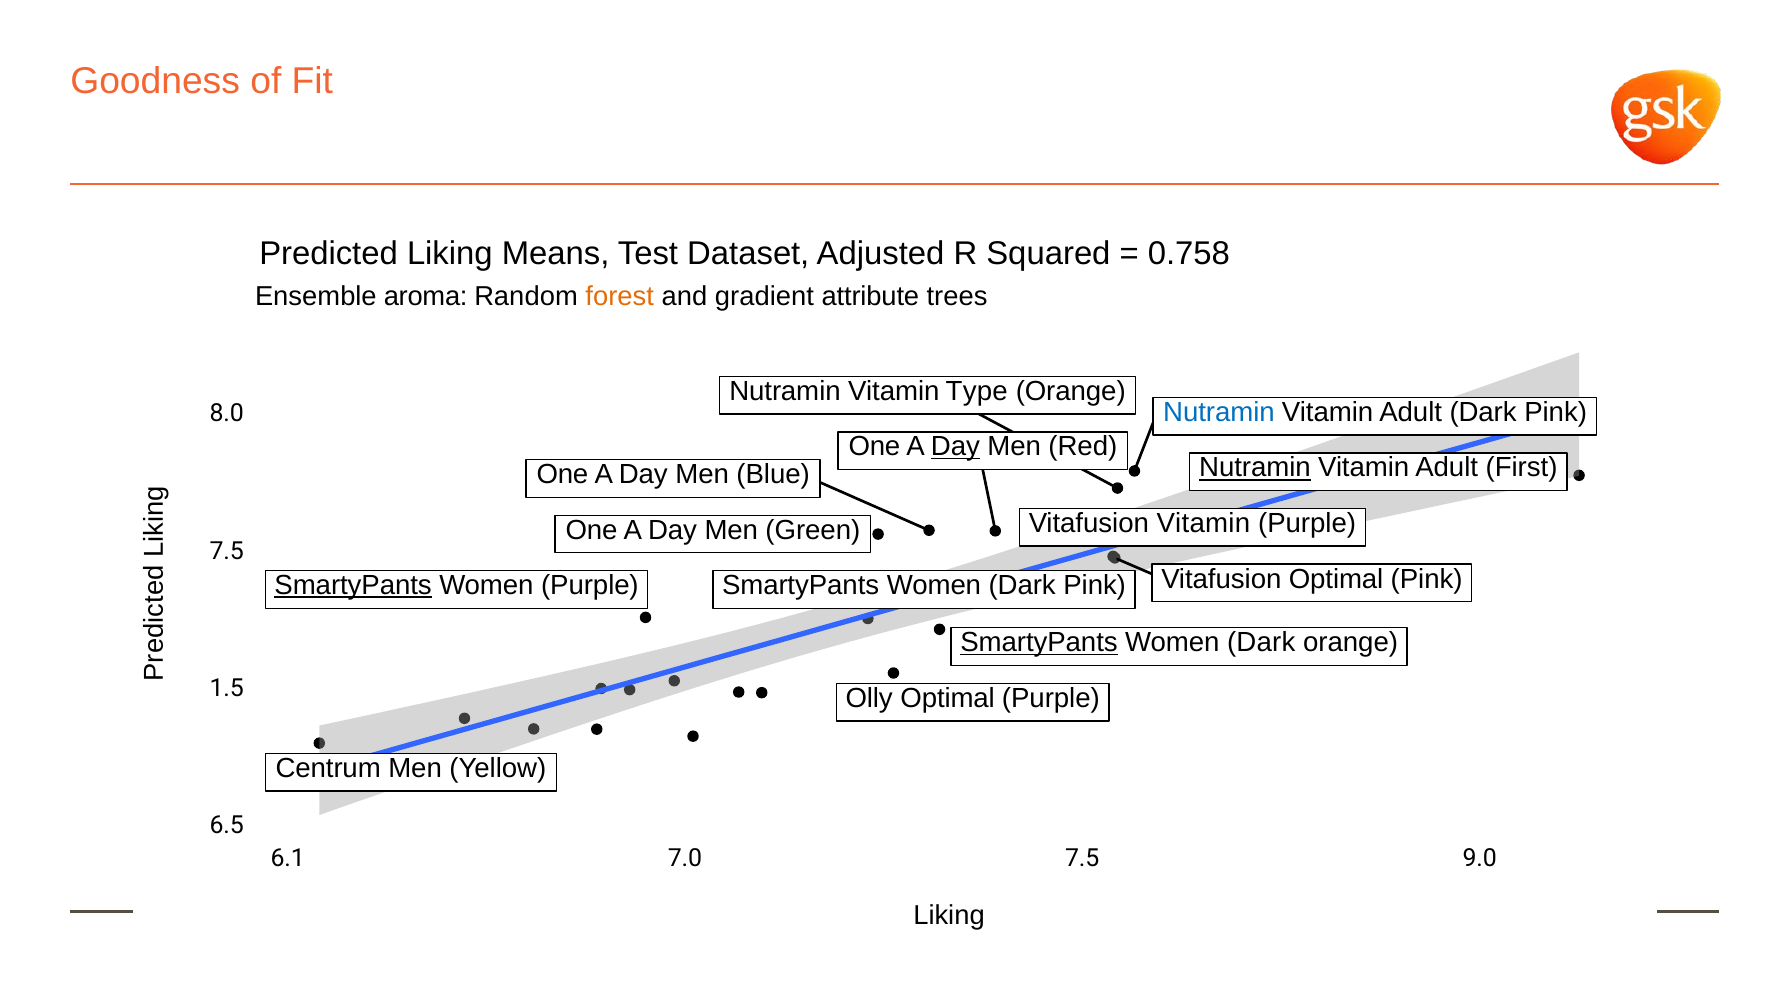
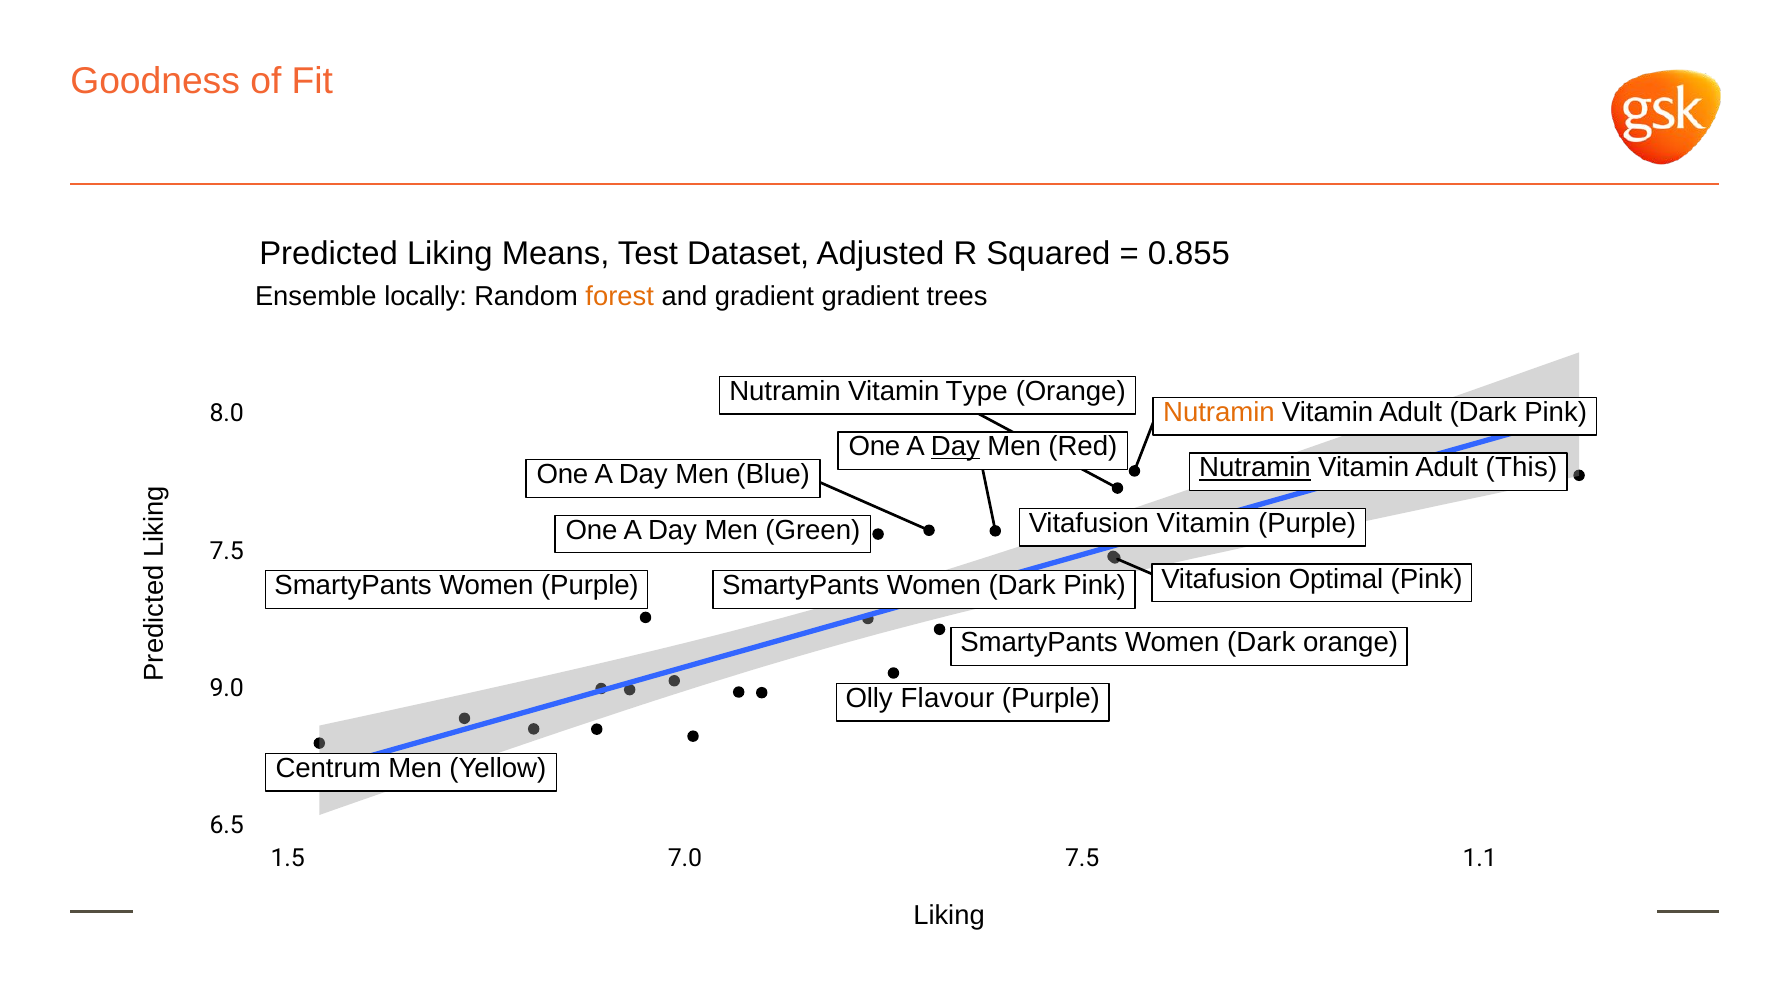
0.758: 0.758 -> 0.855
aroma: aroma -> locally
gradient attribute: attribute -> gradient
Nutramin at (1219, 412) colour: blue -> orange
First: First -> This
SmartyPants at (353, 585) underline: present -> none
SmartyPants at (1039, 642) underline: present -> none
1.5: 1.5 -> 9.0
Olly Optimal: Optimal -> Flavour
6.1: 6.1 -> 1.5
9.0: 9.0 -> 1.1
